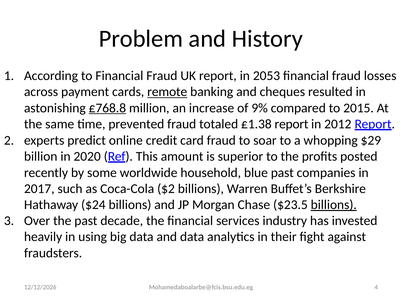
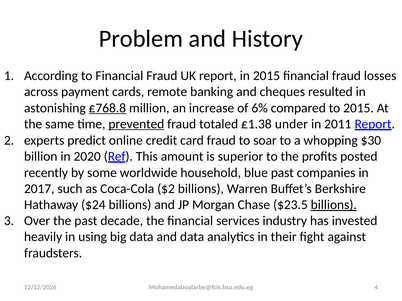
in 2053: 2053 -> 2015
remote underline: present -> none
9%: 9% -> 6%
prevented underline: none -> present
£1.38 report: report -> under
2012: 2012 -> 2011
$29: $29 -> $30
